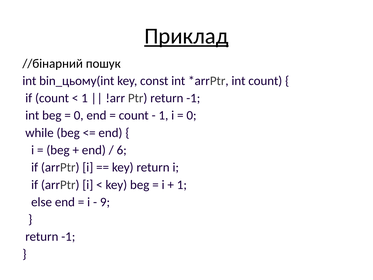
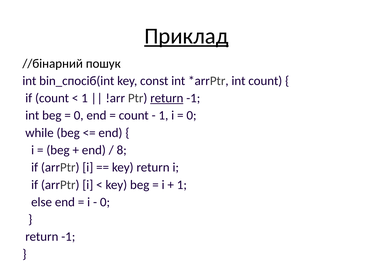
bin_цьому(int: bin_цьому(int -> bin_спосіб(int
return at (167, 98) underline: none -> present
6: 6 -> 8
9 at (105, 202): 9 -> 0
